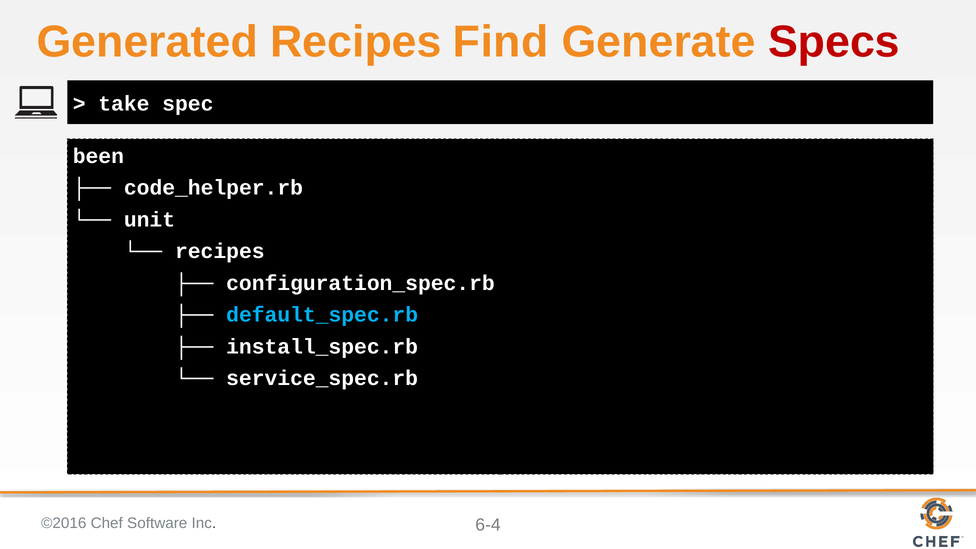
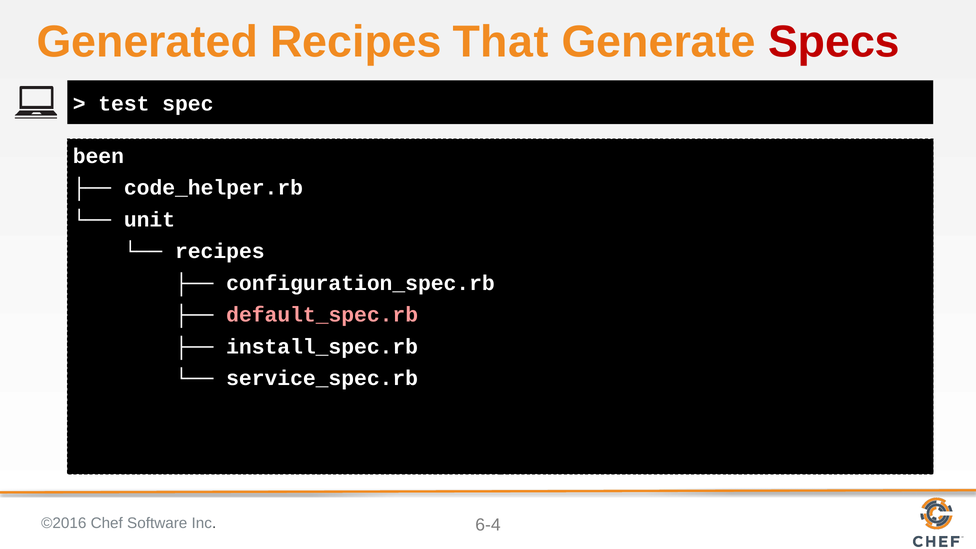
Find: Find -> That
take: take -> test
default_spec.rb colour: light blue -> pink
